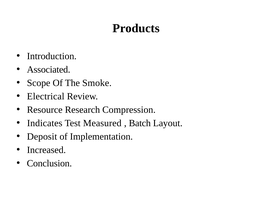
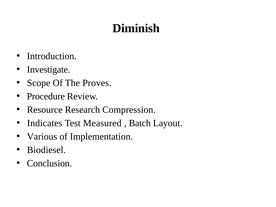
Products: Products -> Diminish
Associated: Associated -> Investigate
Smoke: Smoke -> Proves
Electrical: Electrical -> Procedure
Deposit: Deposit -> Various
Increased: Increased -> Biodiesel
